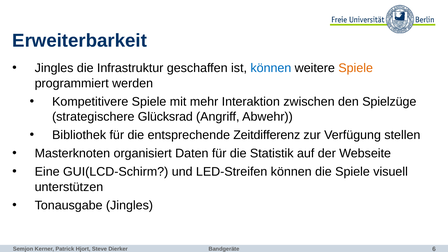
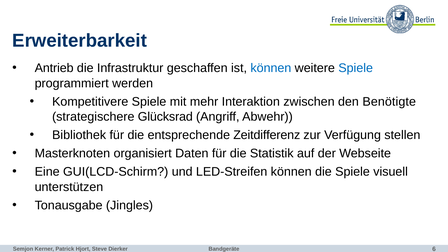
Jingles at (54, 68): Jingles -> Antrieb
Spiele at (356, 68) colour: orange -> blue
Spielzüge: Spielzüge -> Benötigte
